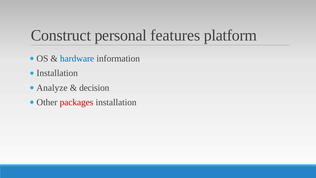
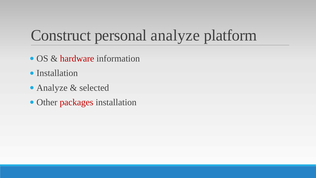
personal features: features -> analyze
hardware colour: blue -> red
decision: decision -> selected
